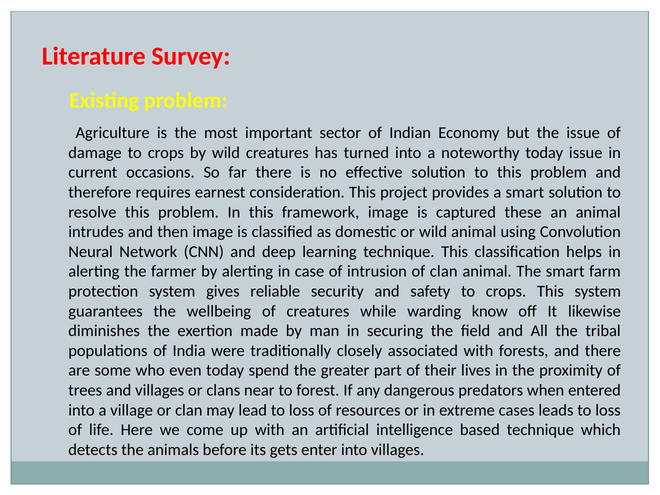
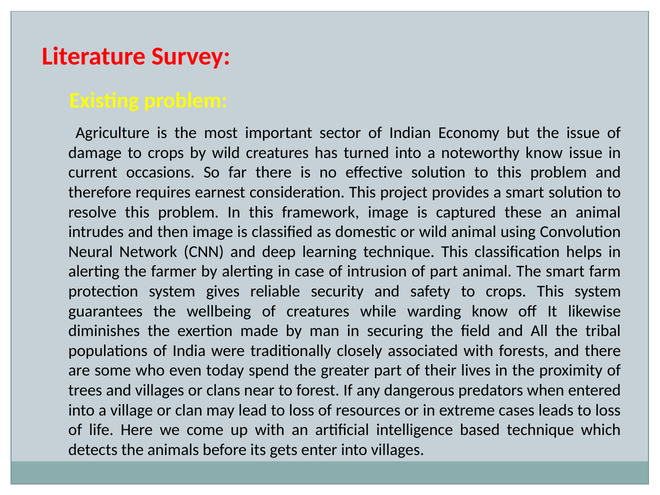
noteworthy today: today -> know
of clan: clan -> part
